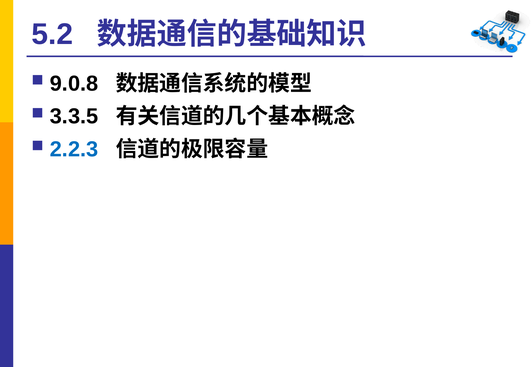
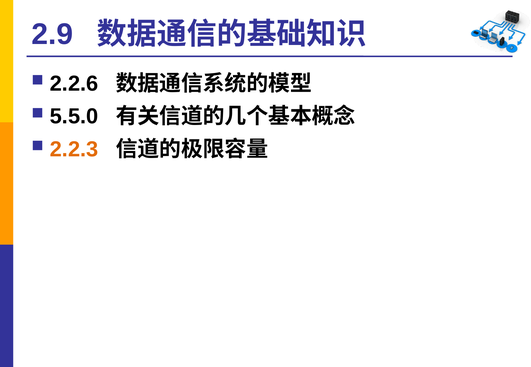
5.2: 5.2 -> 2.9
9.0.8: 9.0.8 -> 2.2.6
3.3.5: 3.3.5 -> 5.5.0
2.2.3 colour: blue -> orange
